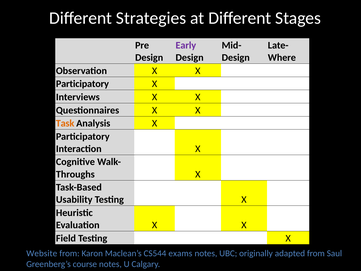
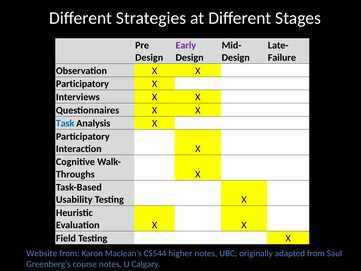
Where: Where -> Failure
Task colour: orange -> blue
exams: exams -> higher
